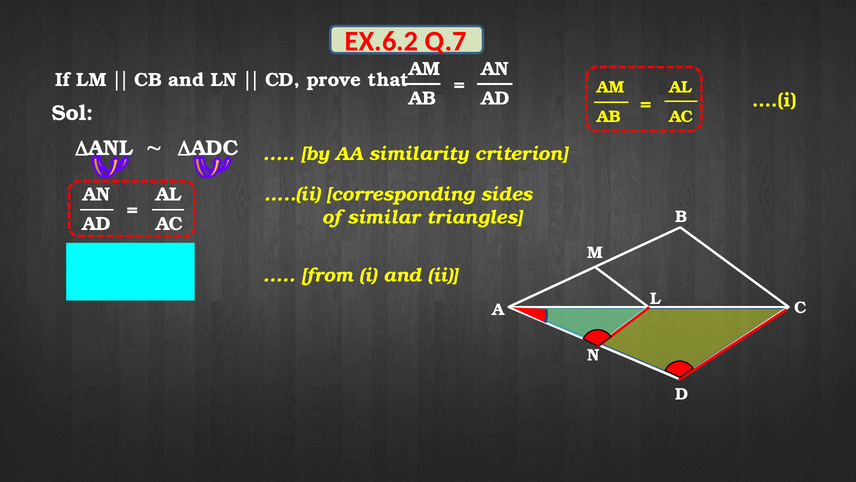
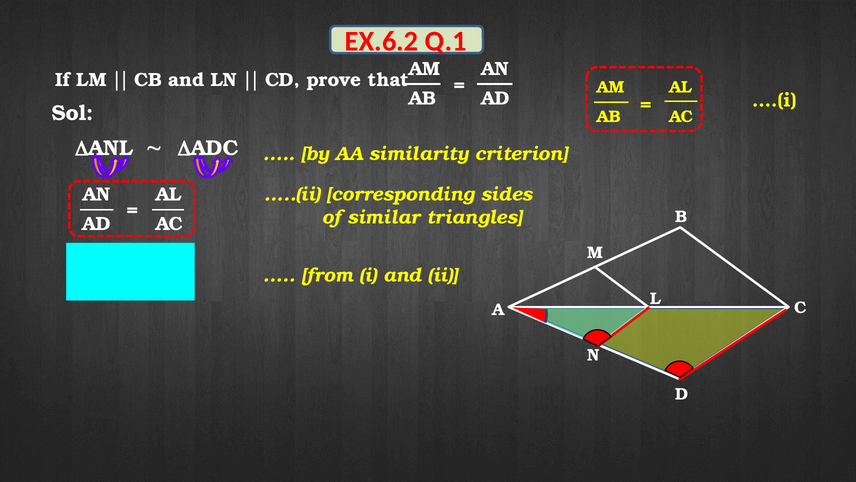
Q.7: Q.7 -> Q.1
